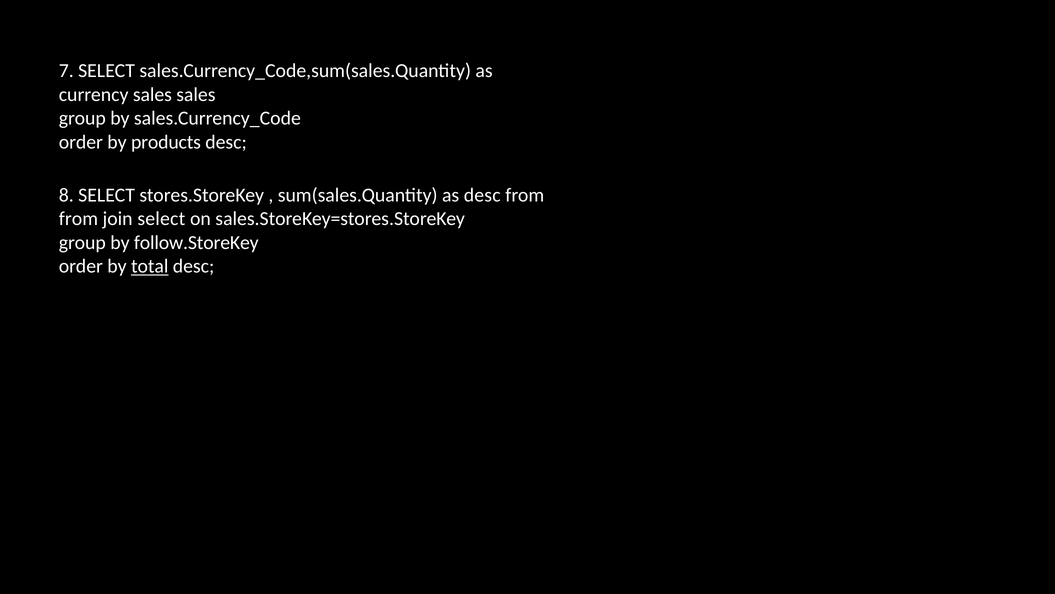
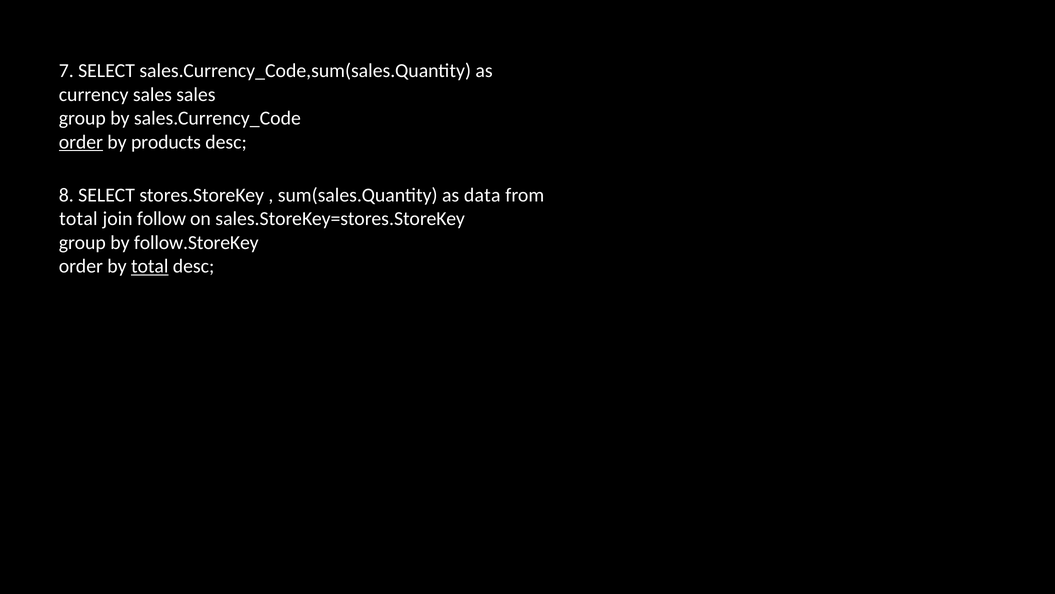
order at (81, 142) underline: none -> present
as desc: desc -> data
from at (78, 219): from -> total
join select: select -> follow
